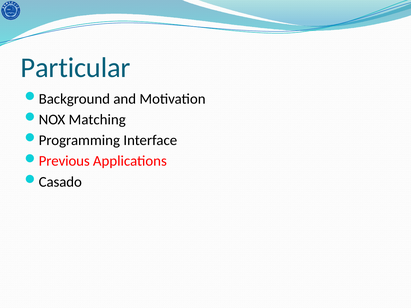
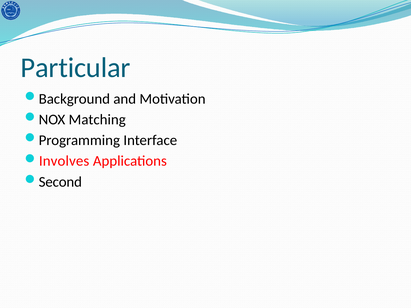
Previous: Previous -> Involves
Casado: Casado -> Second
